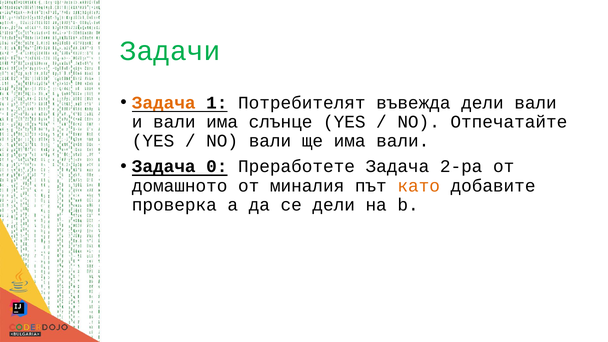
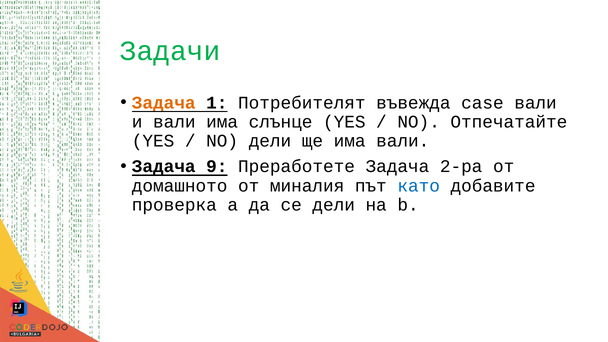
въвежда дели: дели -> case
NO вали: вали -> дели
0: 0 -> 9
като colour: orange -> blue
